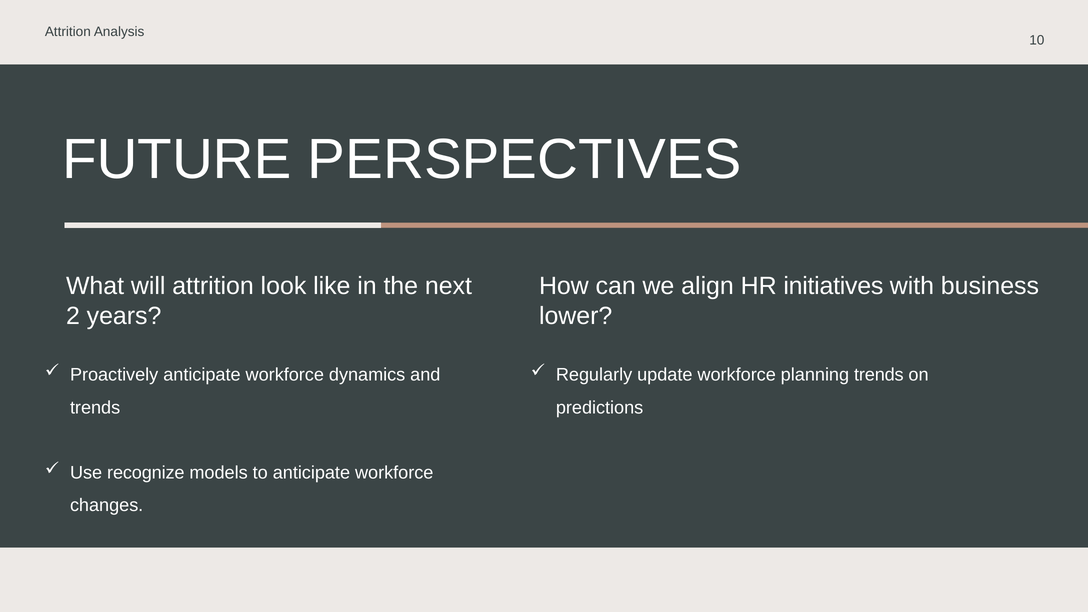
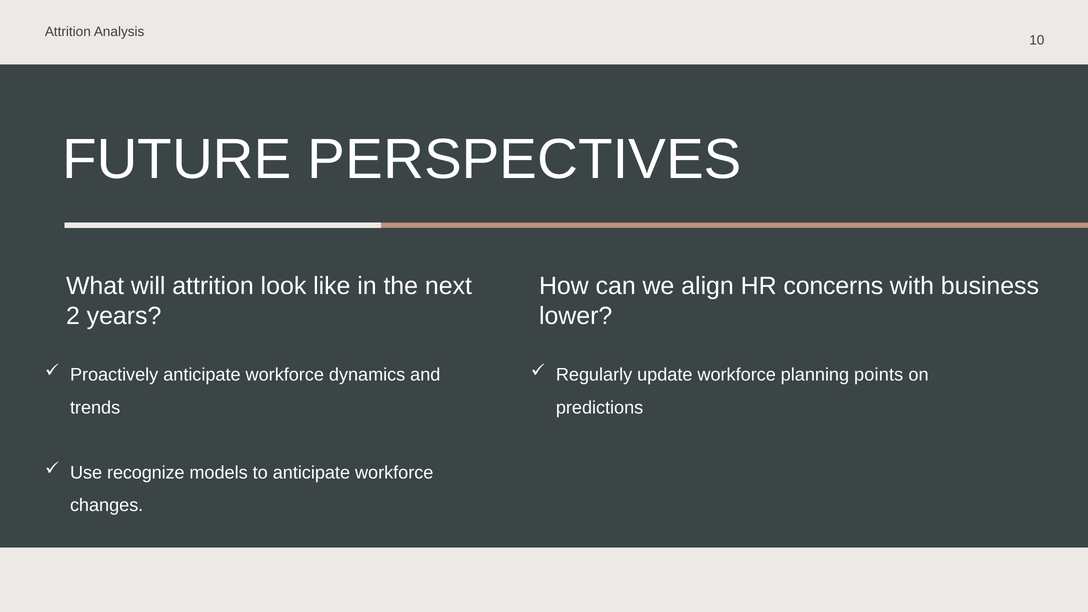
initiatives: initiatives -> concerns
planning trends: trends -> points
